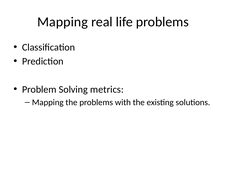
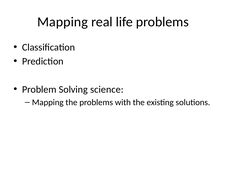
metrics: metrics -> science
